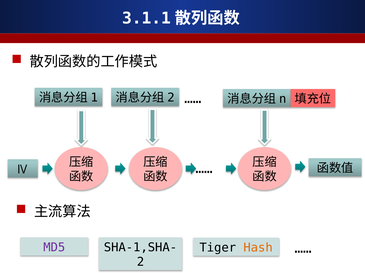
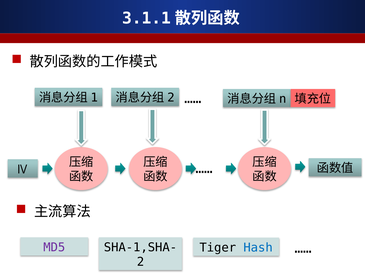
Hash colour: orange -> blue
